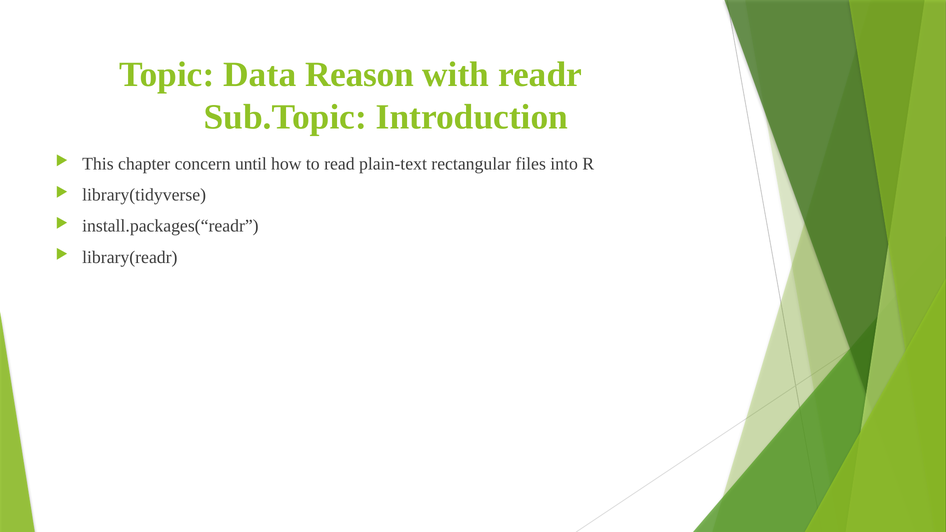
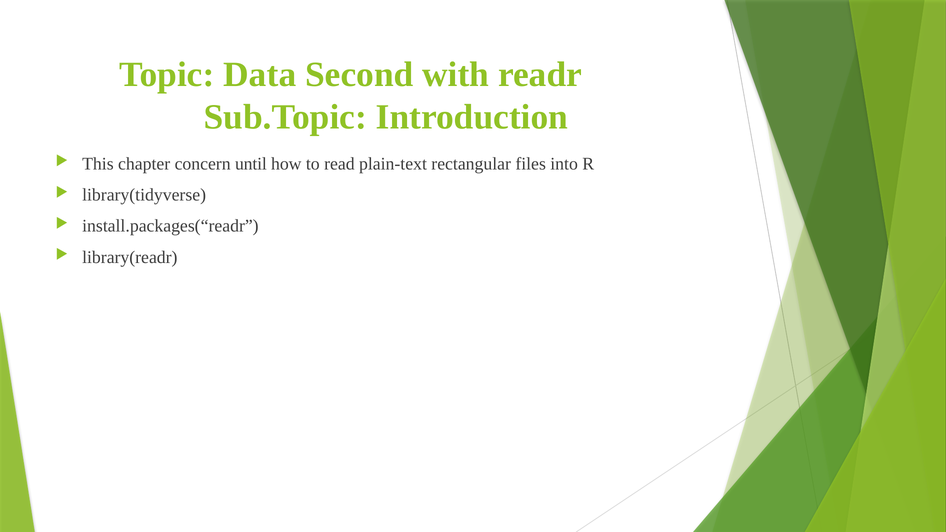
Reason: Reason -> Second
